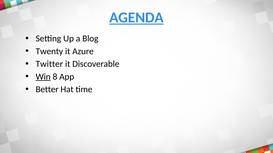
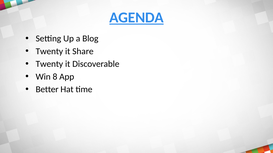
Azure: Azure -> Share
Twitter at (49, 64): Twitter -> Twenty
Win underline: present -> none
